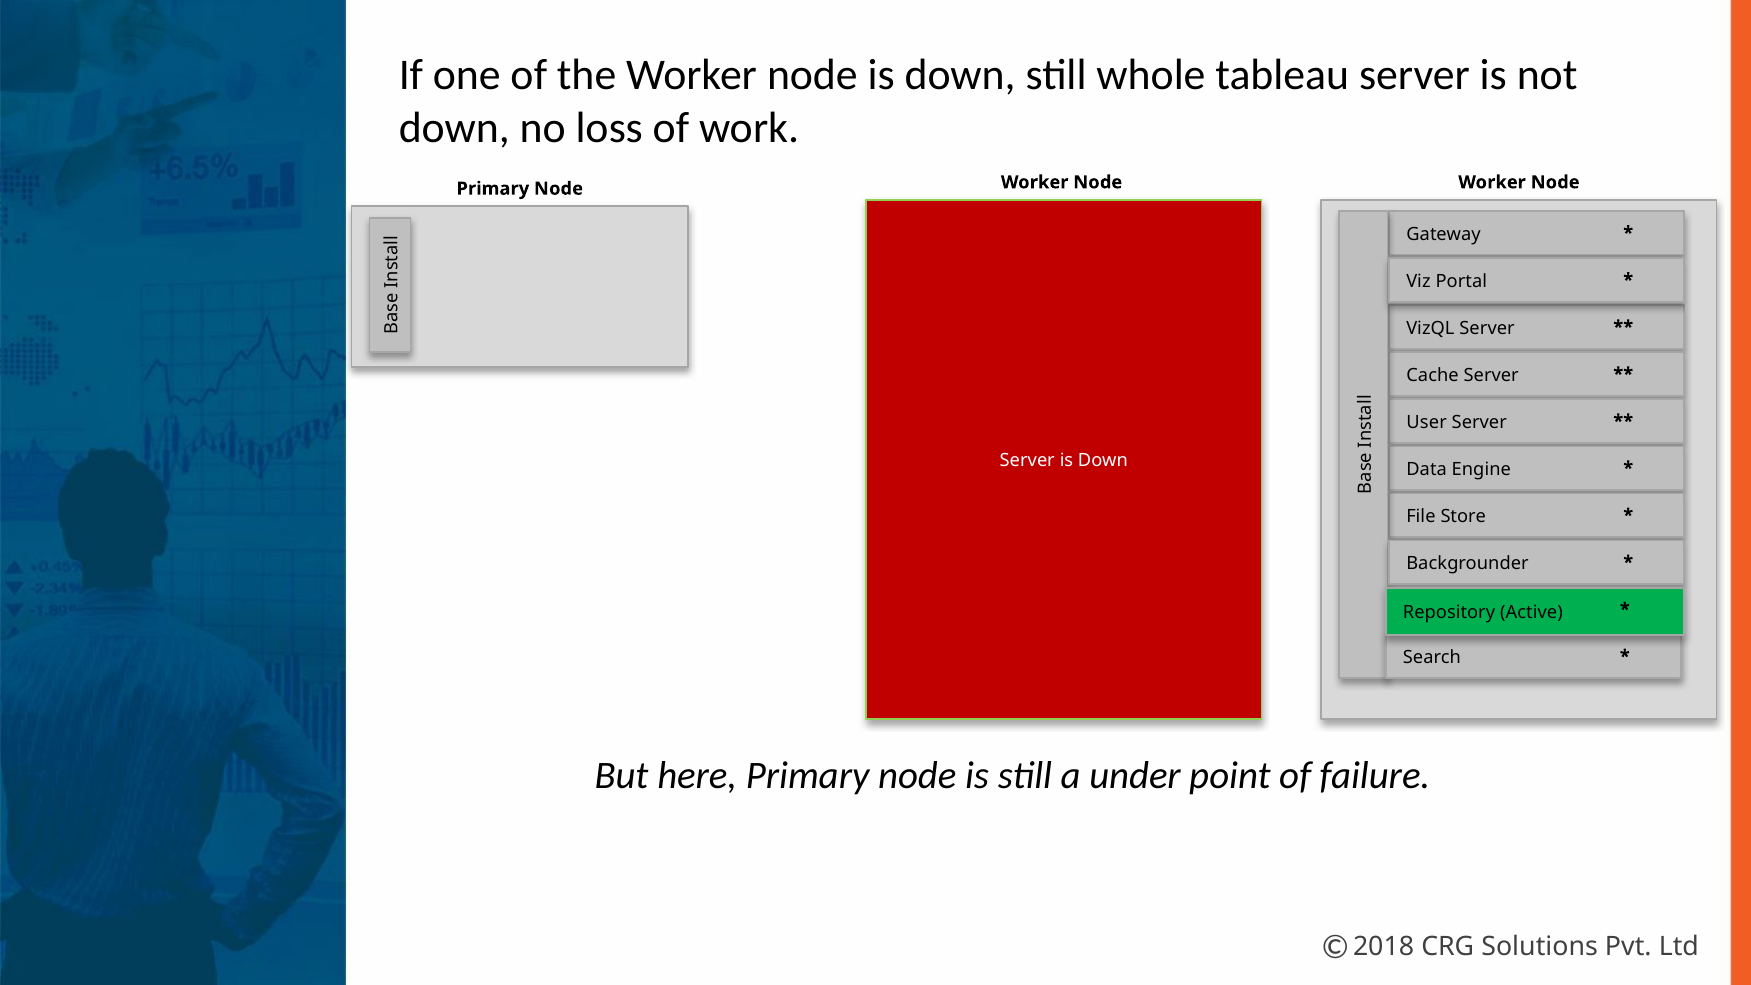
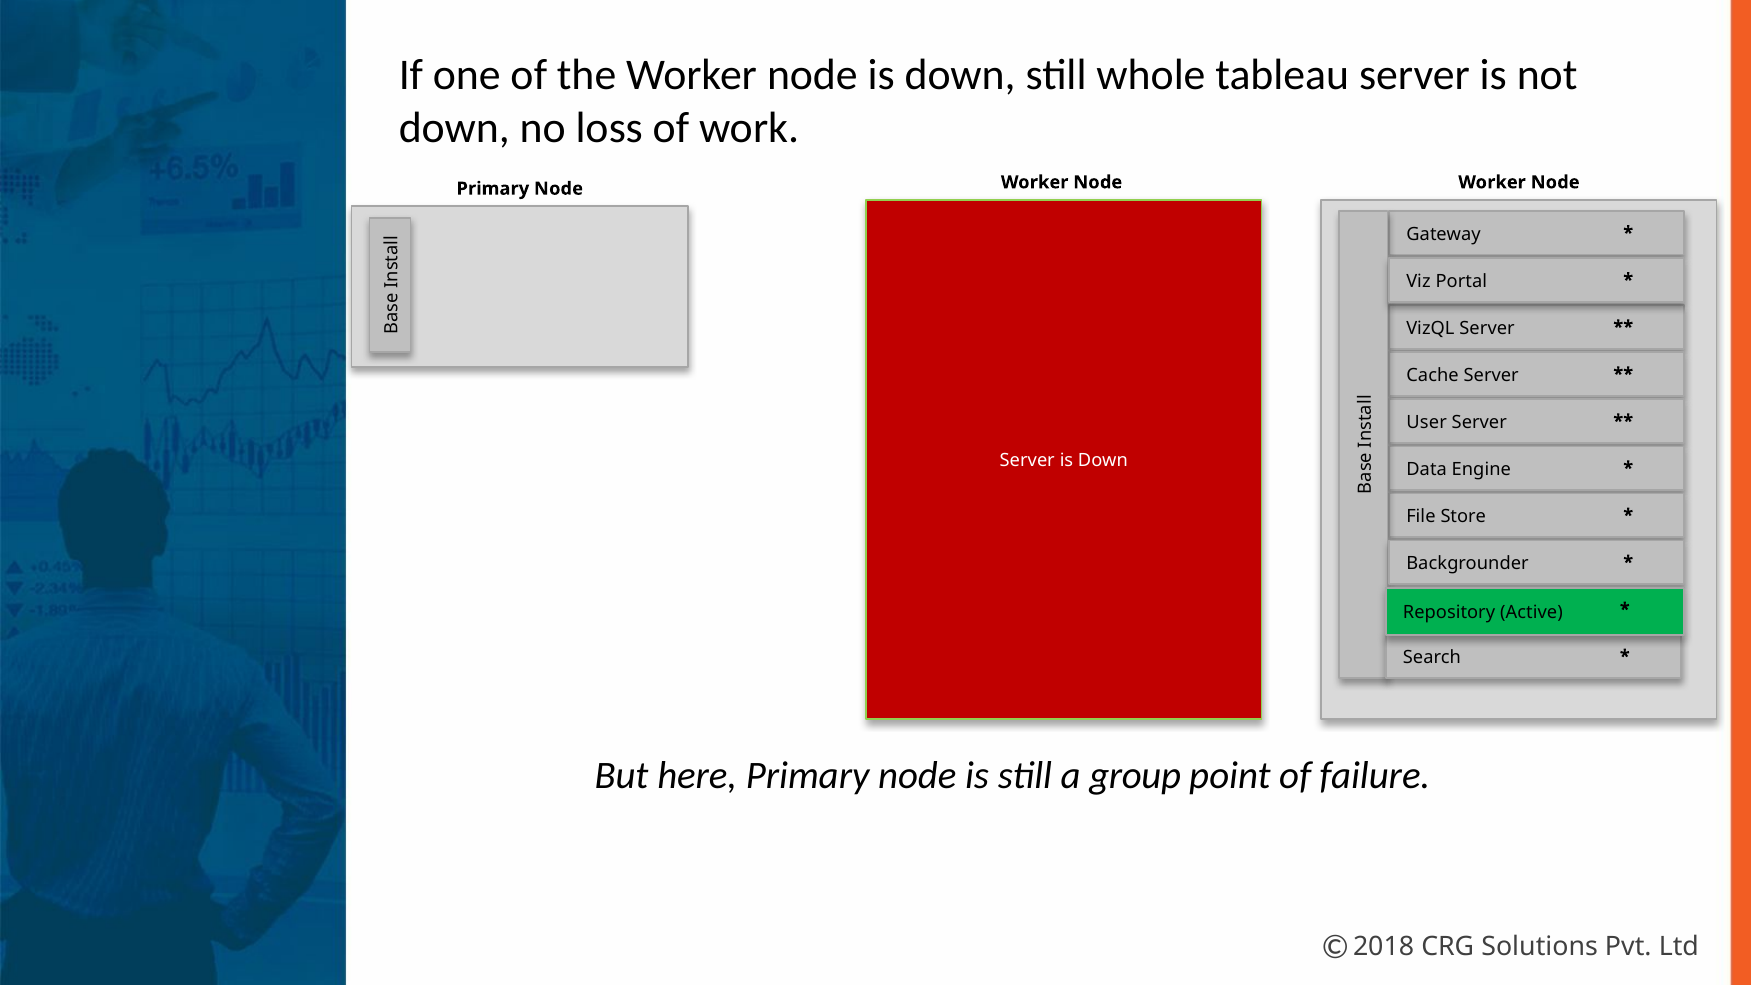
under: under -> group
